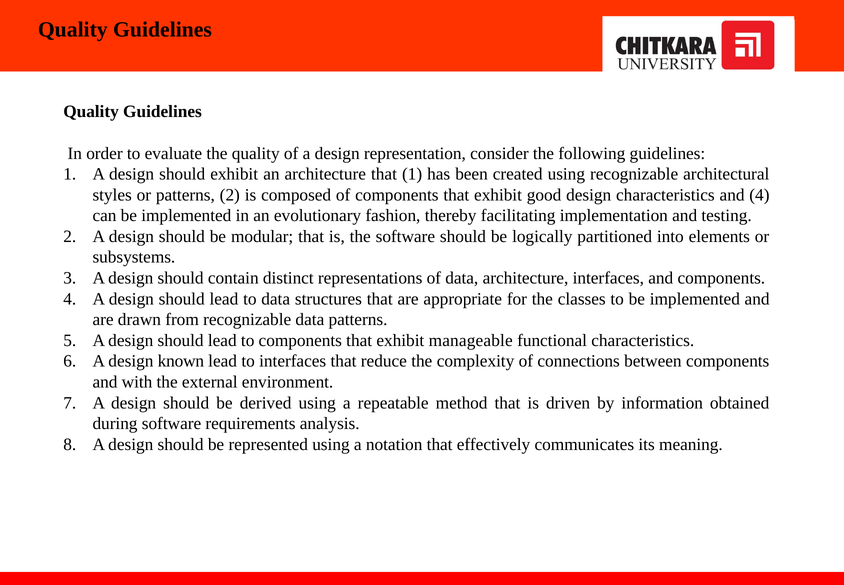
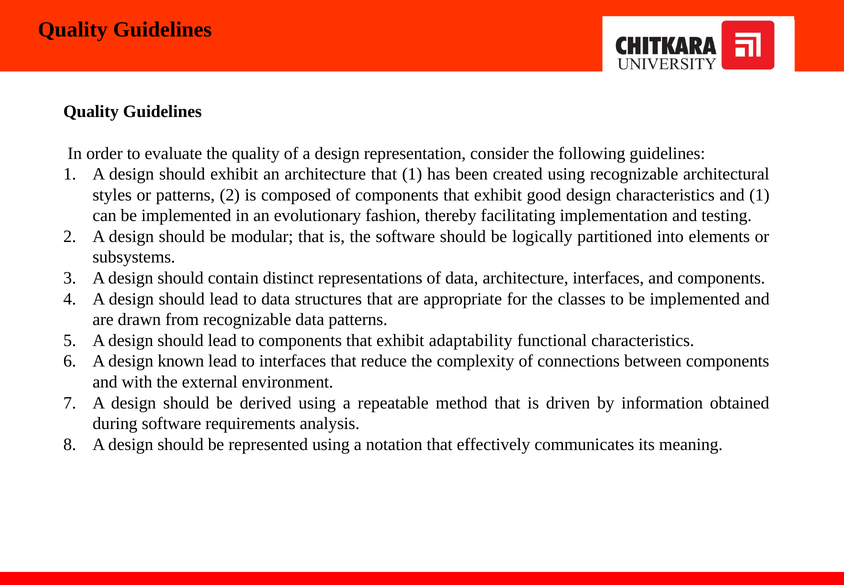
and 4: 4 -> 1
manageable: manageable -> adaptability
